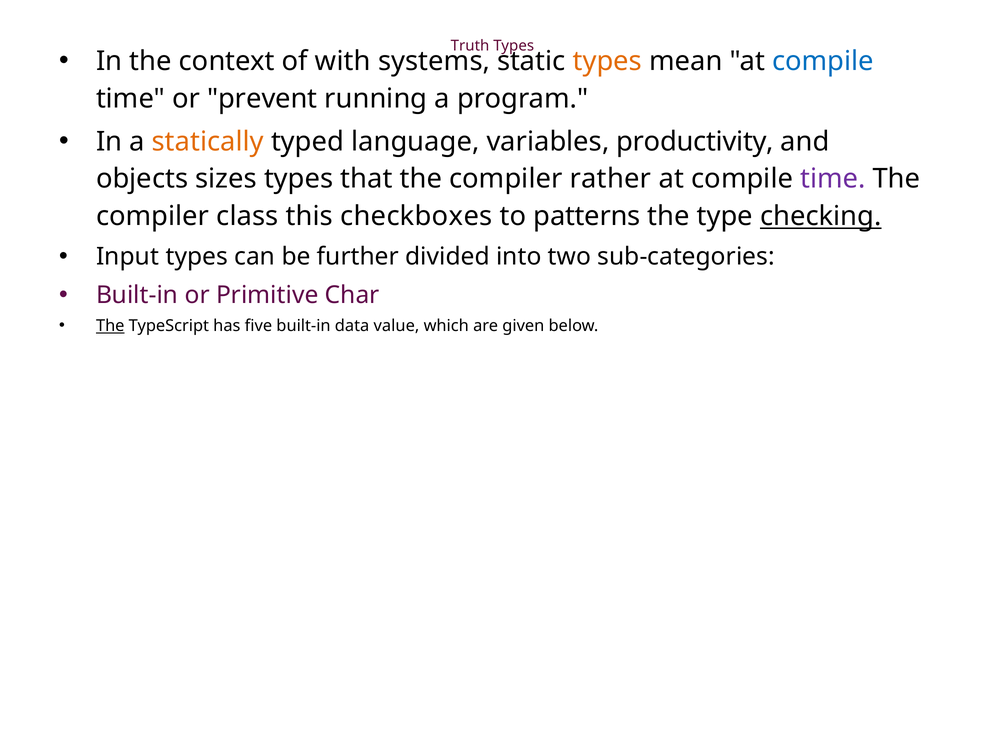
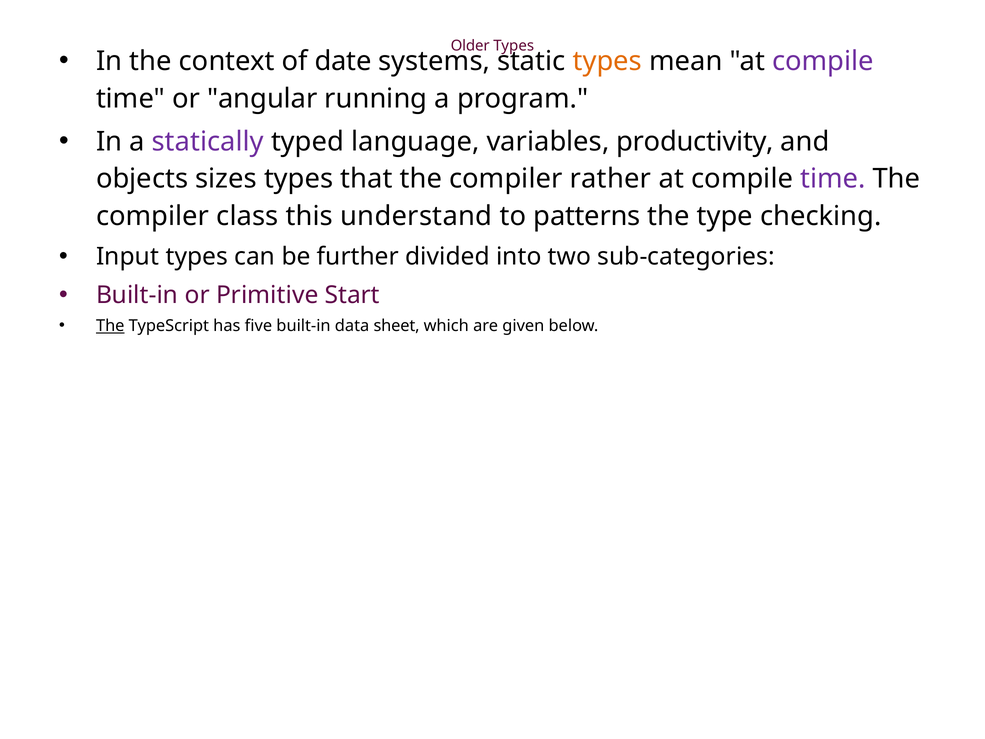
Truth: Truth -> Older
with: with -> date
compile at (823, 61) colour: blue -> purple
prevent: prevent -> angular
statically colour: orange -> purple
checkboxes: checkboxes -> understand
checking underline: present -> none
Char: Char -> Start
value: value -> sheet
